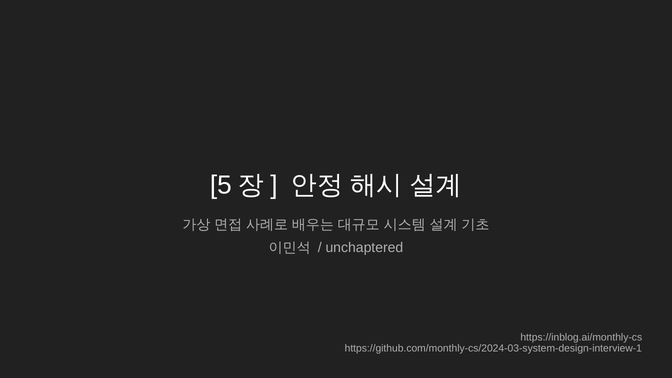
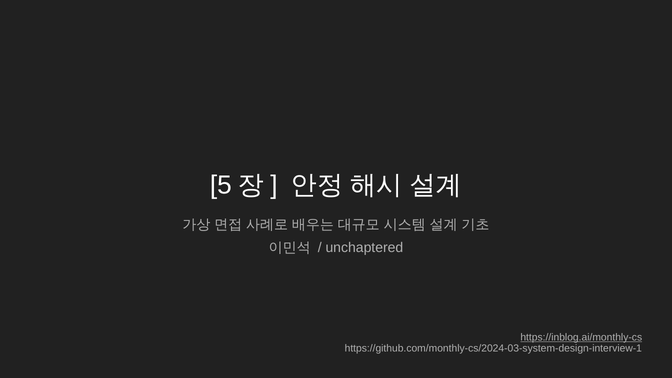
https://inblog.ai/monthly-cs underline: none -> present
